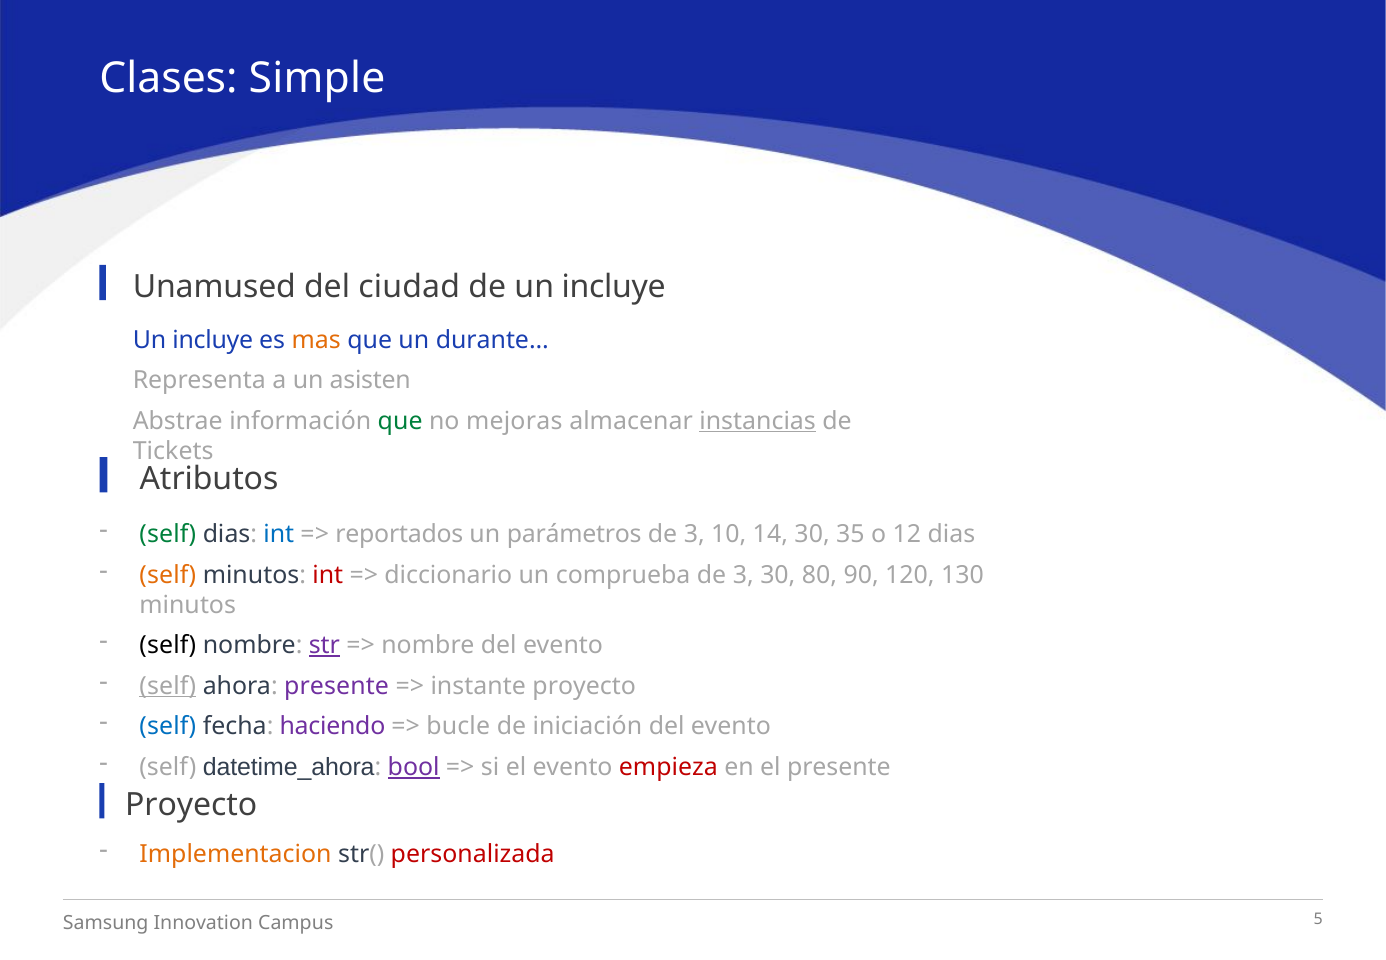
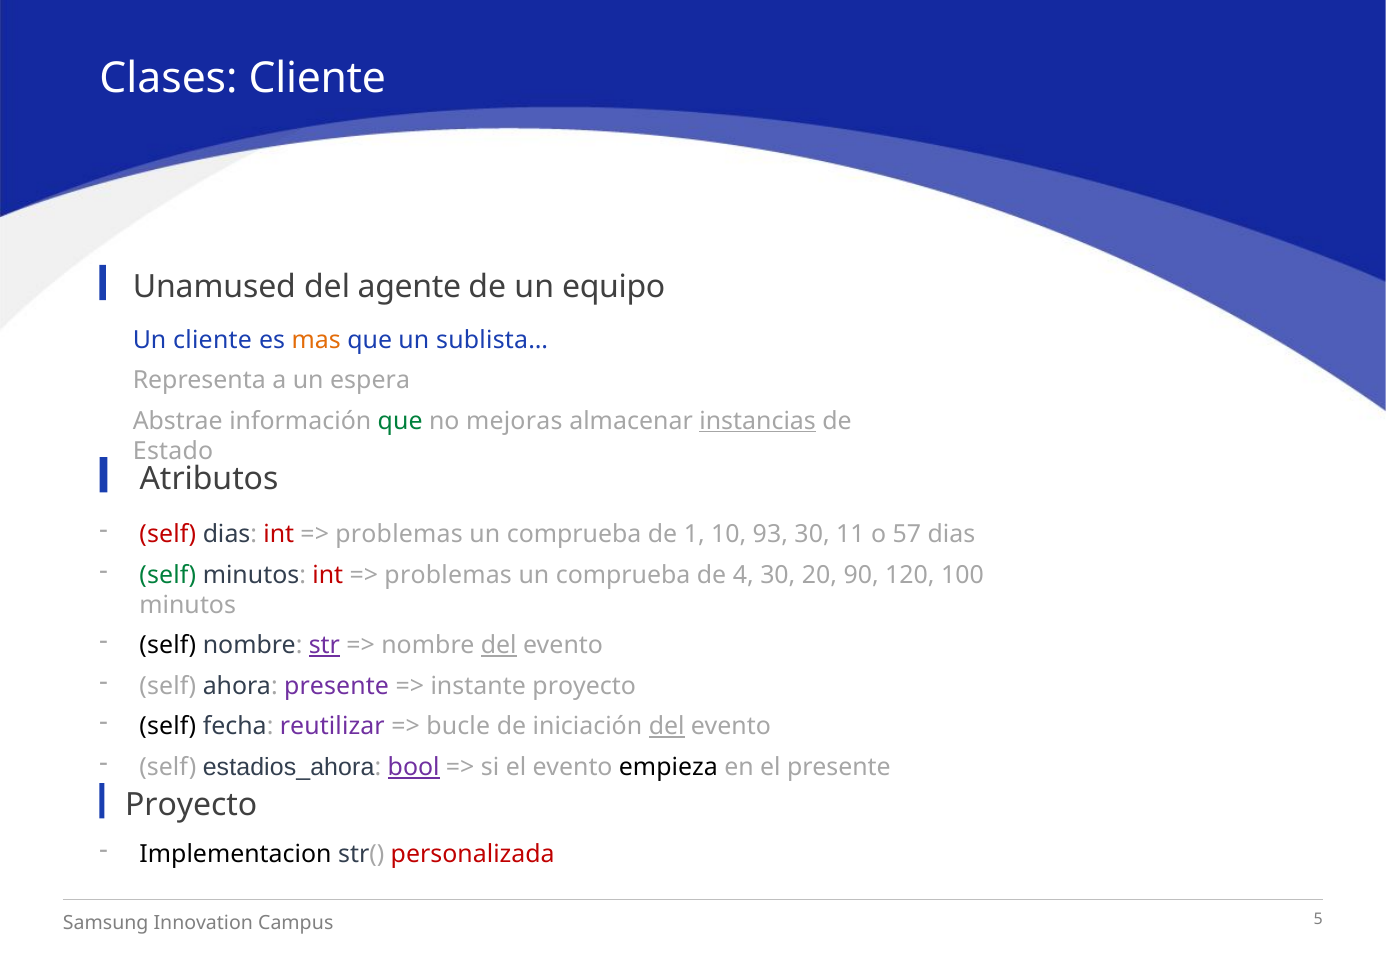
Clases Simple: Simple -> Cliente
ciudad: ciudad -> agente
de un incluye: incluye -> equipo
incluye at (213, 340): incluye -> cliente
durante…: durante… -> sublista…
asisten: asisten -> espera
Tickets: Tickets -> Estado
self at (168, 534) colour: green -> red
int at (279, 534) colour: blue -> red
reportados at (399, 534): reportados -> problemas
parámetros at (574, 534): parámetros -> comprueba
3 at (694, 534): 3 -> 1
14: 14 -> 93
35: 35 -> 11
12: 12 -> 57
self at (168, 575) colour: orange -> green
diccionario at (448, 575): diccionario -> problemas
3 at (743, 575): 3 -> 4
80: 80 -> 20
130: 130 -> 100
del at (499, 645) underline: none -> present
self at (168, 686) underline: present -> none
self at (168, 726) colour: blue -> black
haciendo: haciendo -> reutilizar
del at (667, 726) underline: none -> present
datetime_ahora: datetime_ahora -> estadios_ahora
empieza colour: red -> black
Implementacion colour: orange -> black
